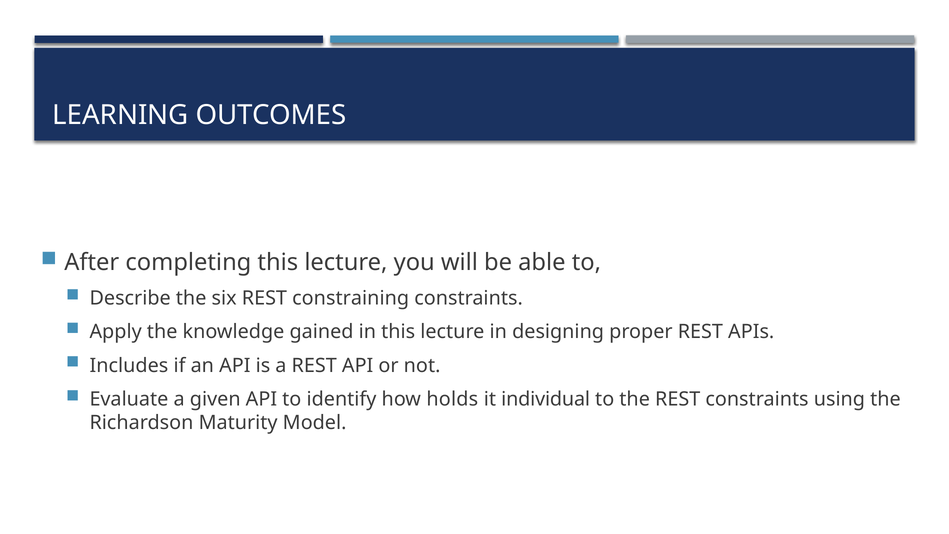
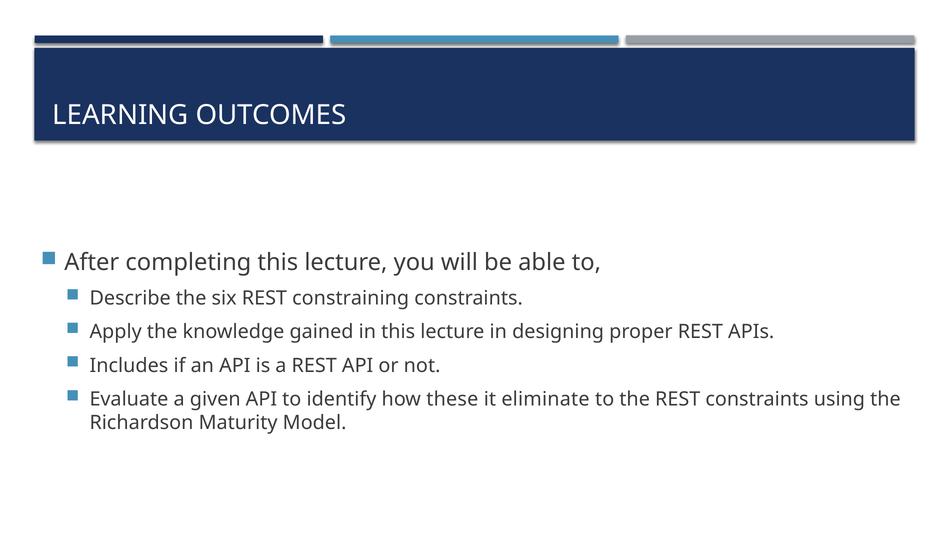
holds: holds -> these
individual: individual -> eliminate
